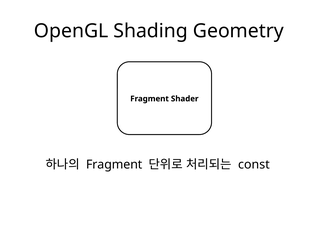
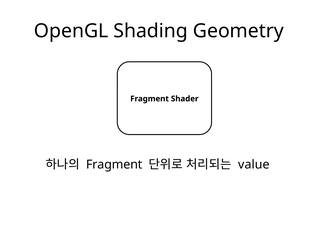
const: const -> value
